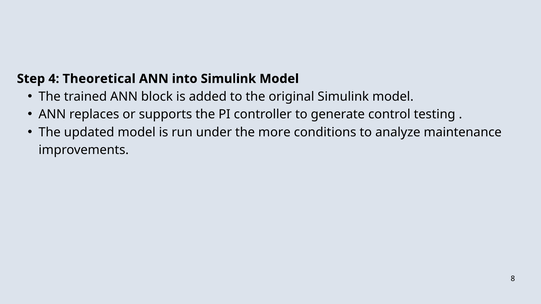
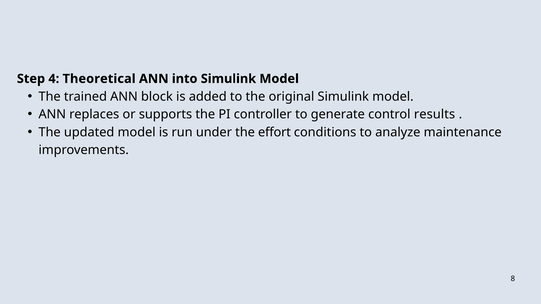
testing: testing -> results
more: more -> effort
